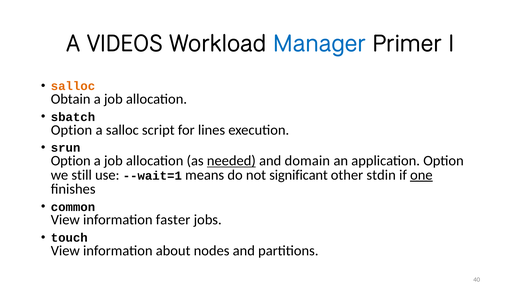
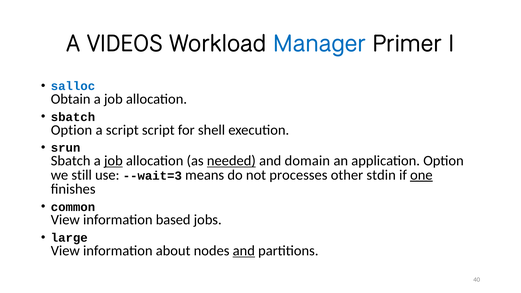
salloc at (73, 86) colour: orange -> blue
a salloc: salloc -> script
lines: lines -> shell
Option at (71, 161): Option -> Sbatch
job at (113, 161) underline: none -> present
--wait=1: --wait=1 -> --wait=3
significant: significant -> processes
faster: faster -> based
touch: touch -> large
and at (244, 251) underline: none -> present
